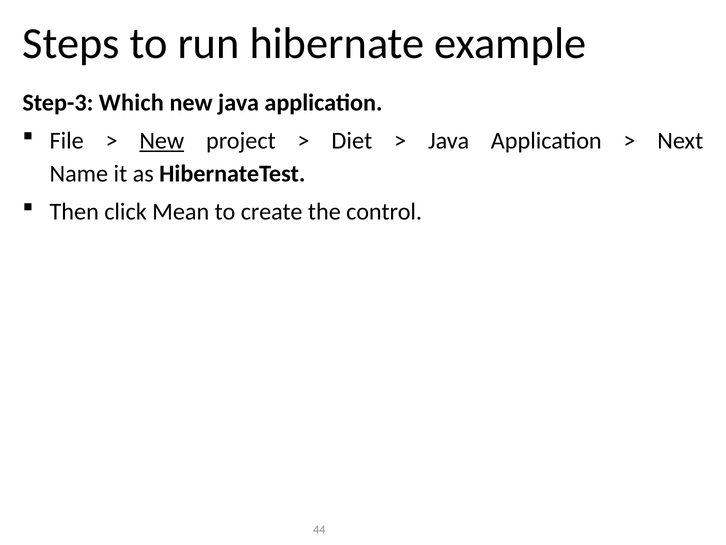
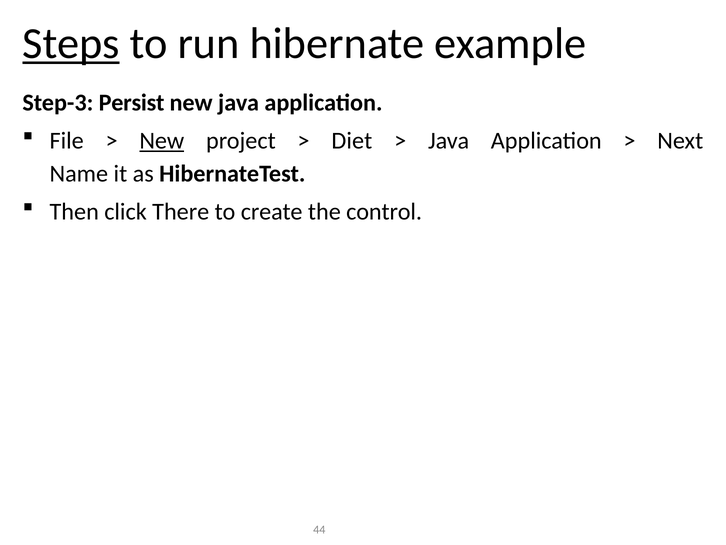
Steps underline: none -> present
Which: Which -> Persist
Mean: Mean -> There
